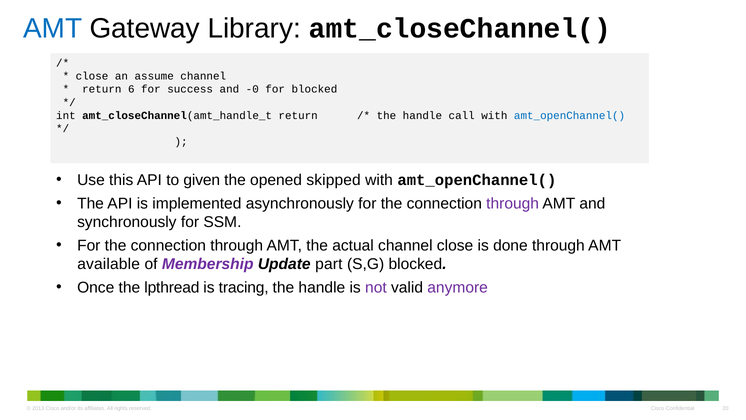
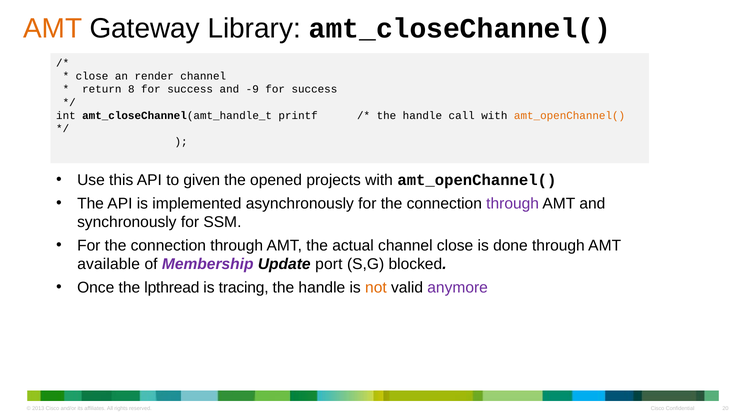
AMT at (53, 28) colour: blue -> orange
assume: assume -> render
6: 6 -> 8
-0: -0 -> -9
blocked at (314, 89): blocked -> success
amt_closeChannel(amt_handle_t return: return -> printf
amt_openChannel( at (570, 115) colour: blue -> orange
skipped: skipped -> projects
part: part -> port
not colour: purple -> orange
